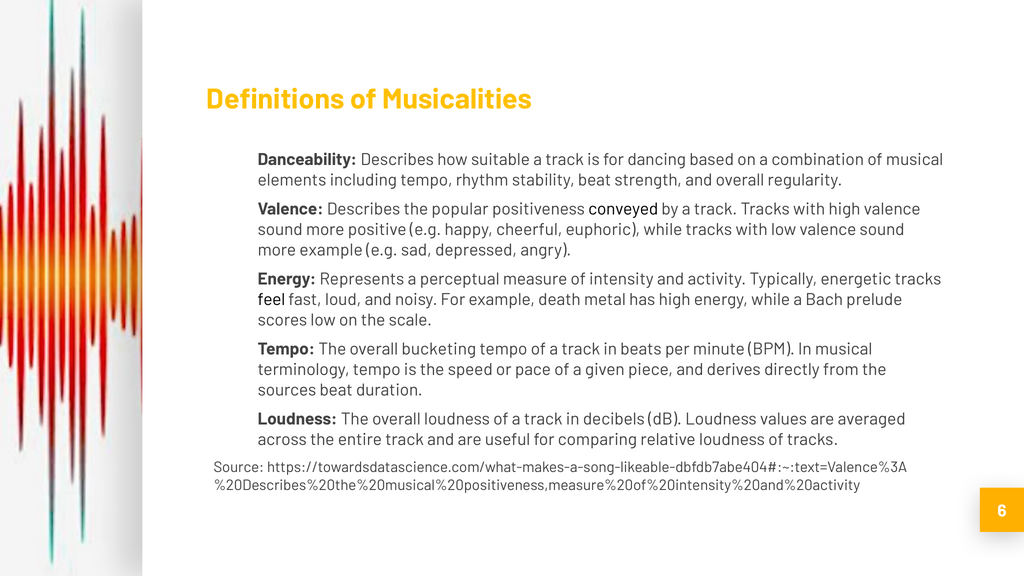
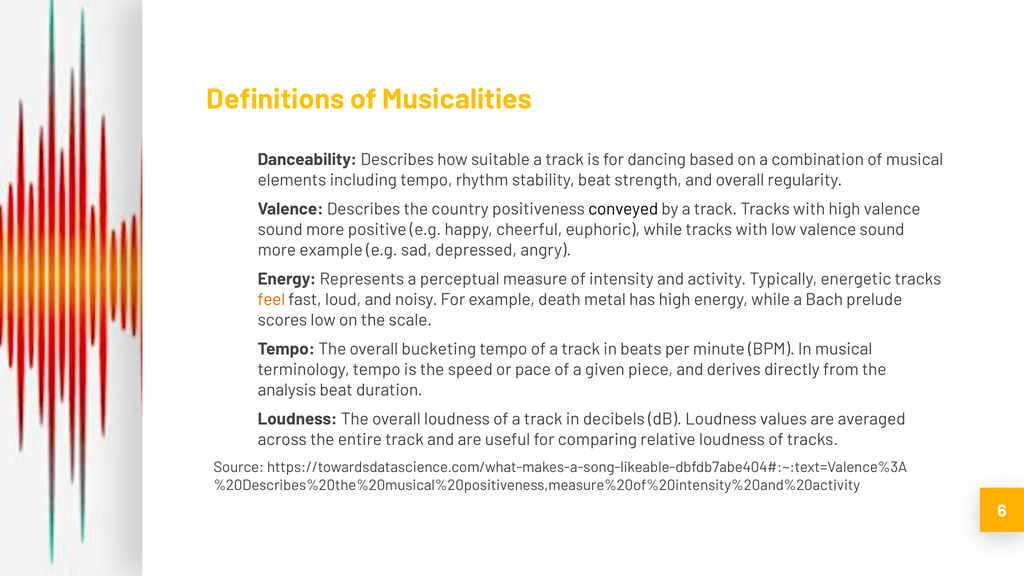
popular: popular -> country
feel colour: black -> orange
sources: sources -> analysis
